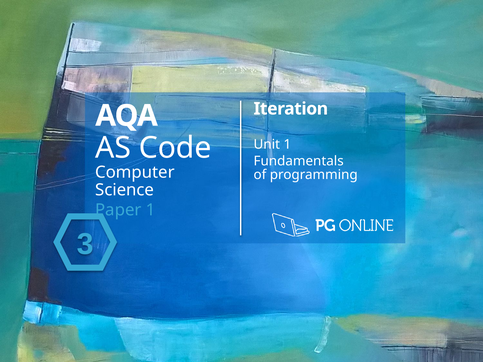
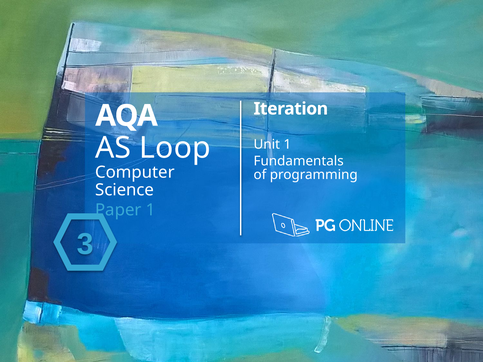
Code: Code -> Loop
